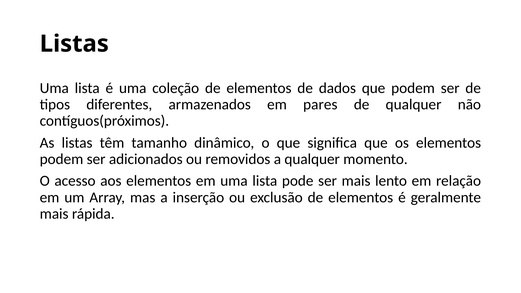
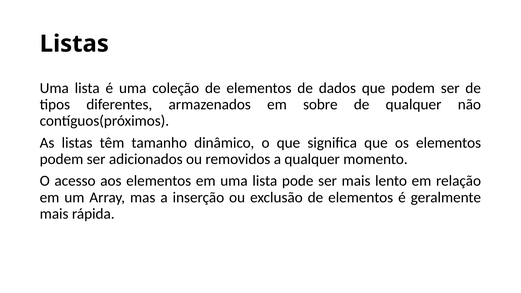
pares: pares -> sobre
